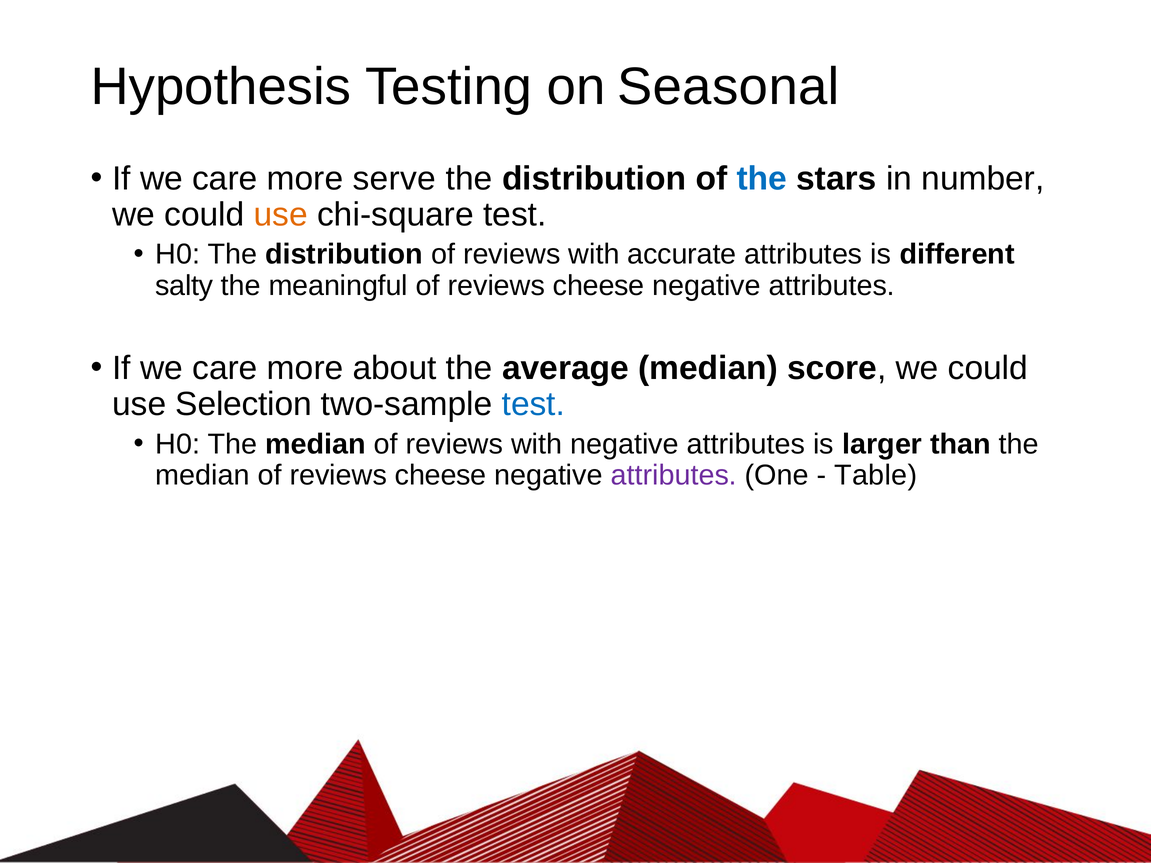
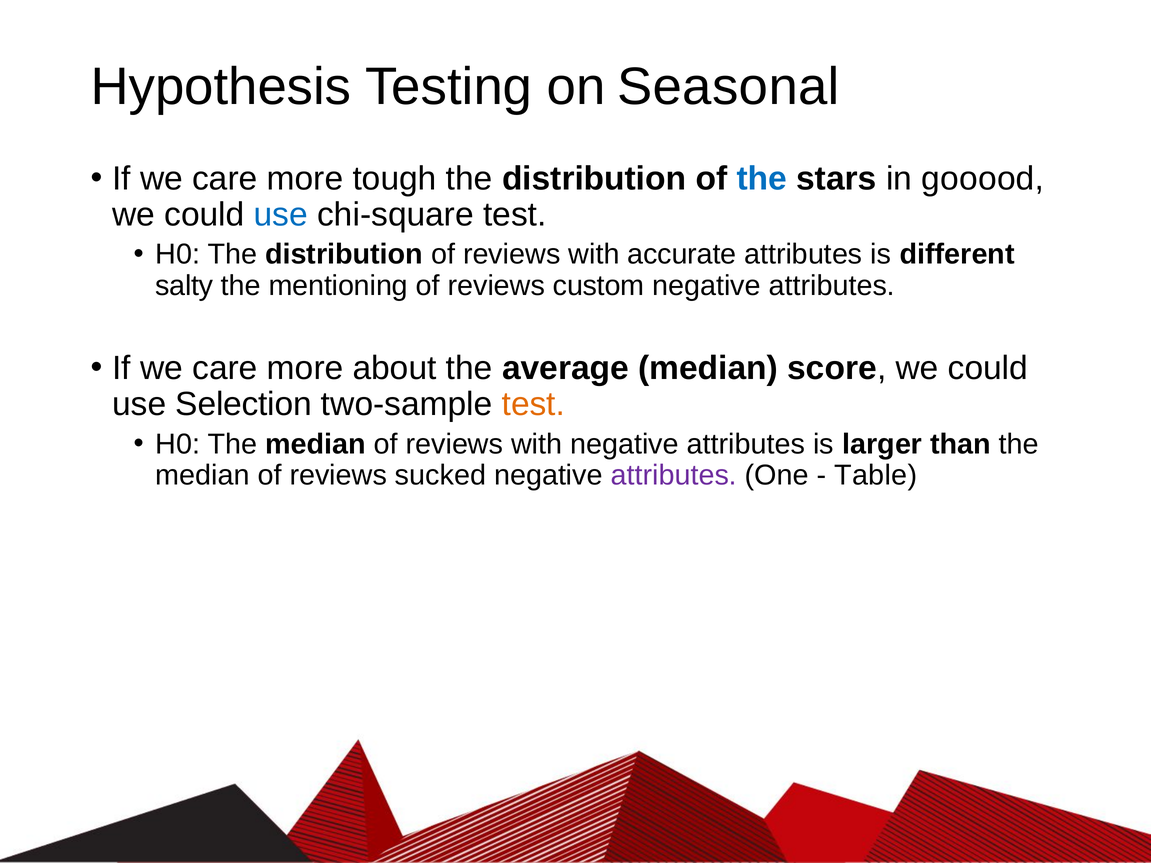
serve: serve -> tough
number: number -> gooood
use at (281, 215) colour: orange -> blue
meaningful: meaningful -> mentioning
cheese at (599, 286): cheese -> custom
test at (533, 405) colour: blue -> orange
median of reviews cheese: cheese -> sucked
